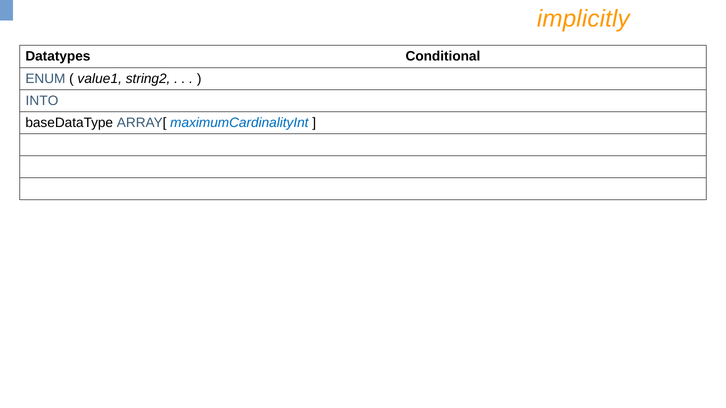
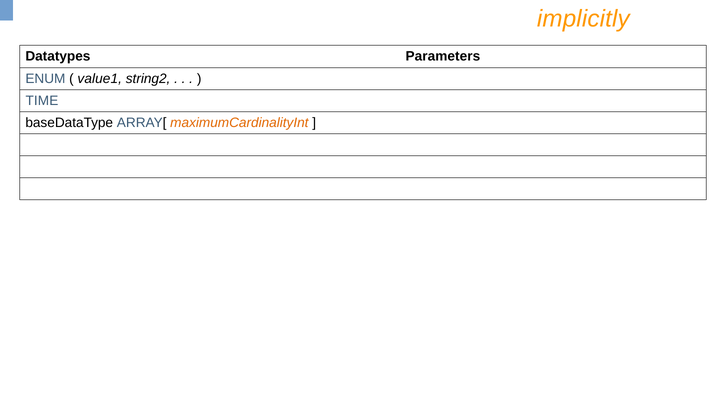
Conditional: Conditional -> Parameters
INTO: INTO -> TIME
maximumCardinalityInt colour: blue -> orange
